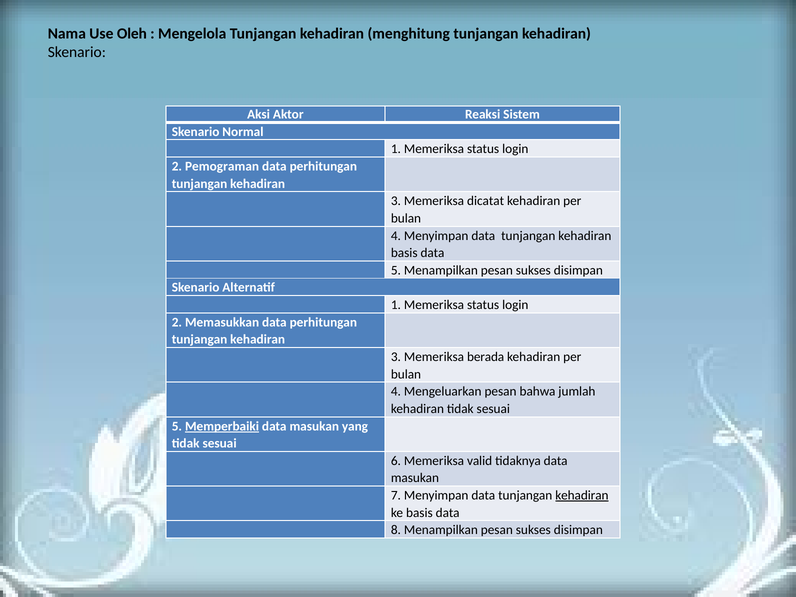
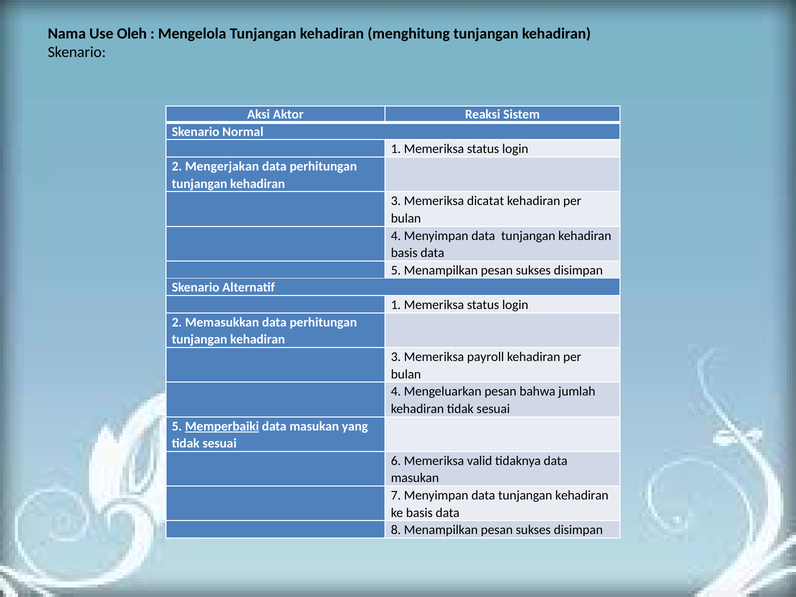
Pemograman: Pemograman -> Mengerjakan
berada: berada -> payroll
kehadiran at (582, 495) underline: present -> none
